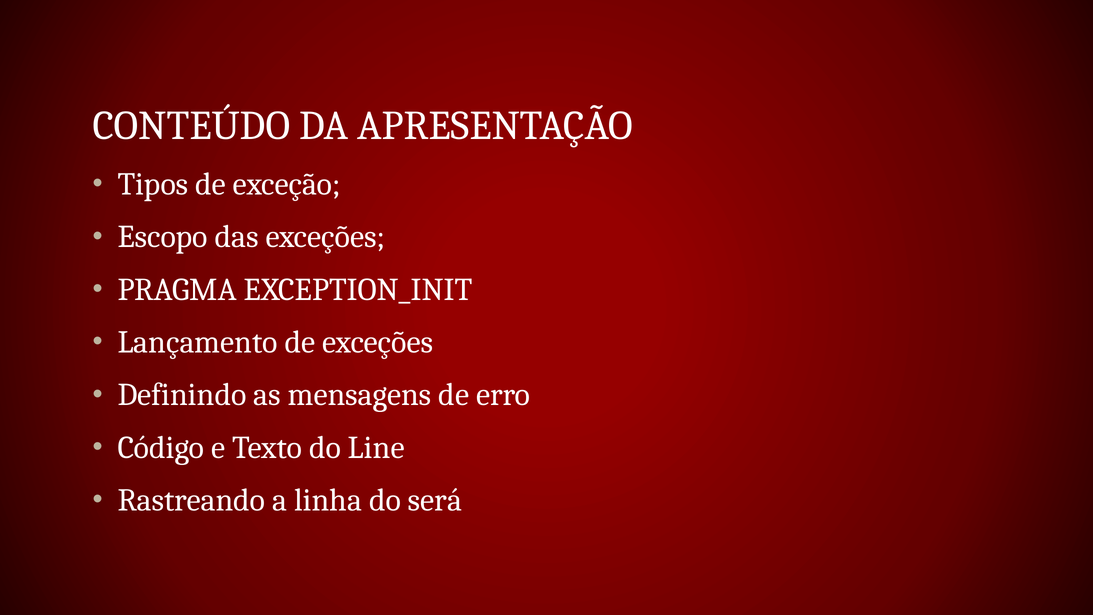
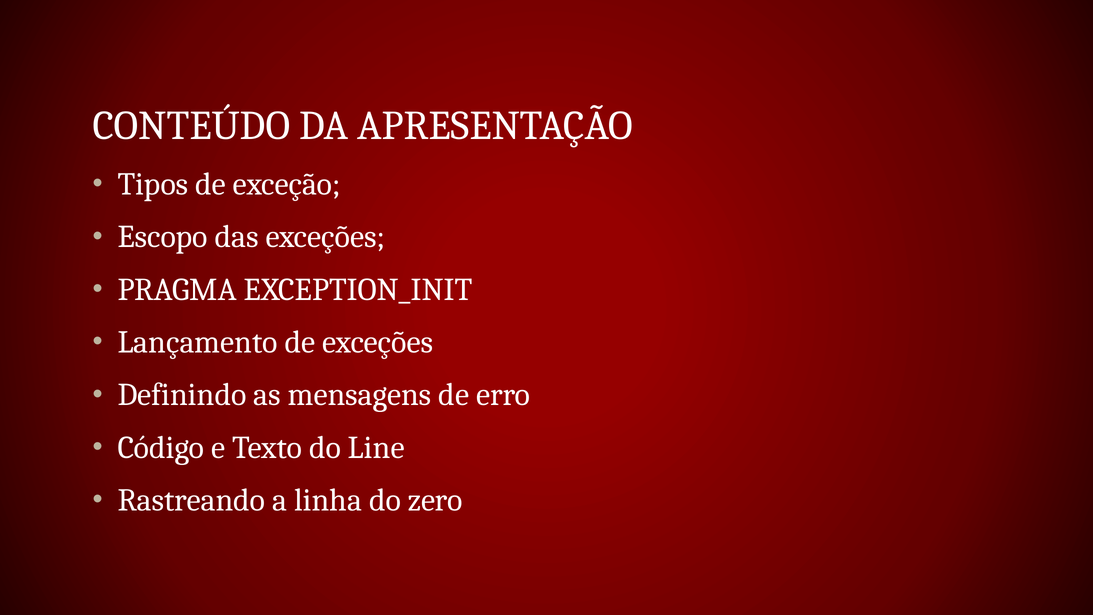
será: será -> zero
